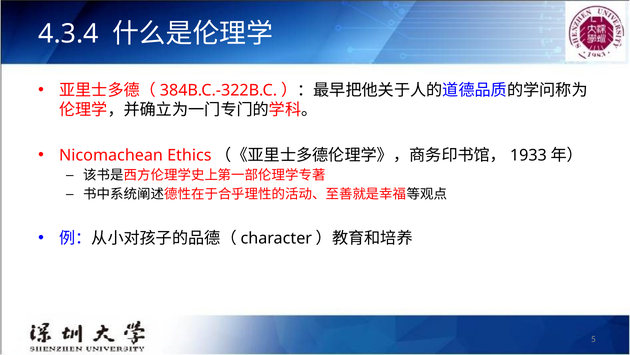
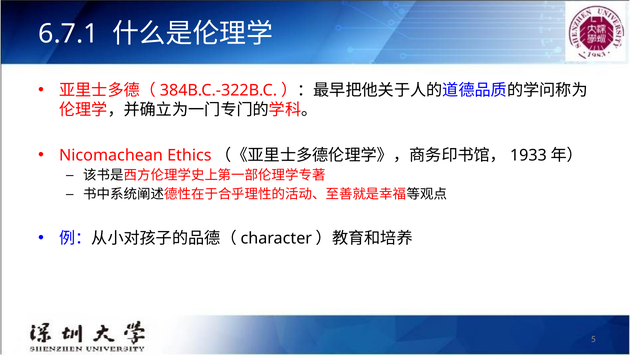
4.3.4: 4.3.4 -> 6.7.1
